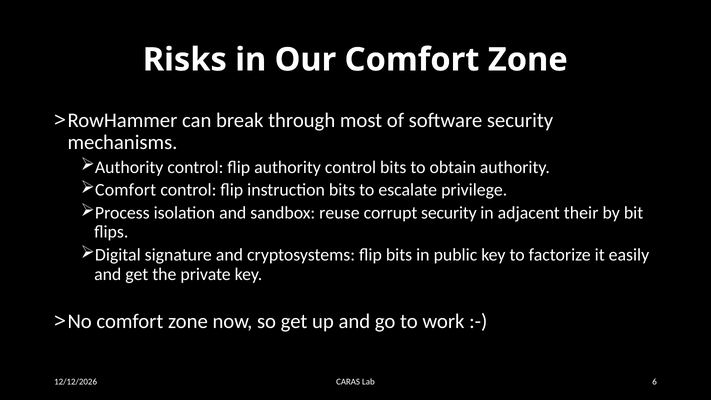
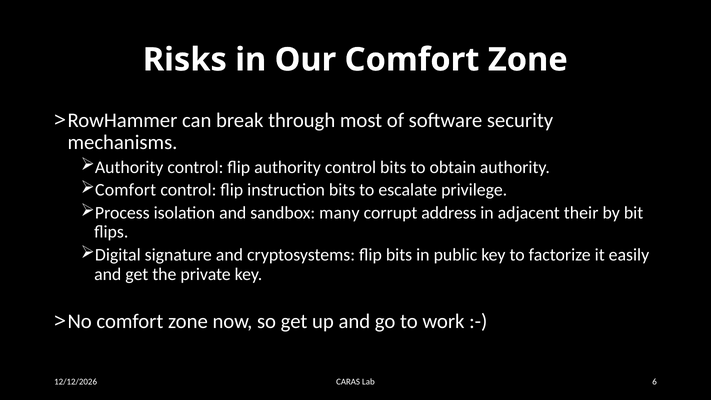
reuse: reuse -> many
corrupt security: security -> address
